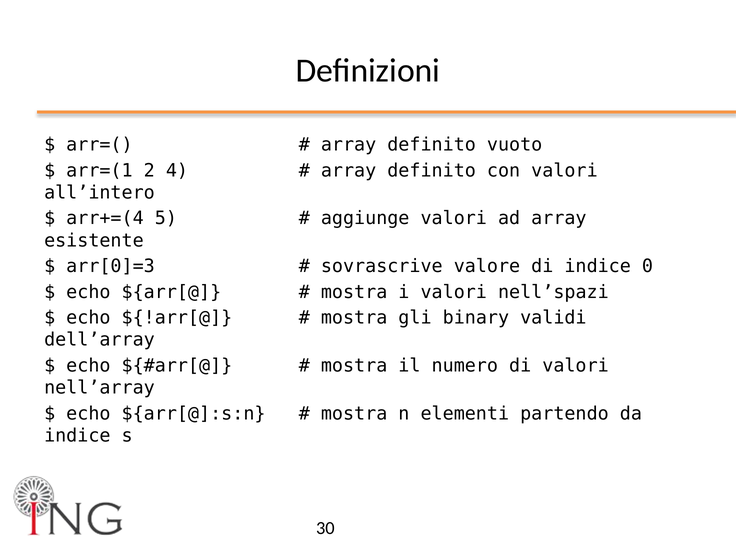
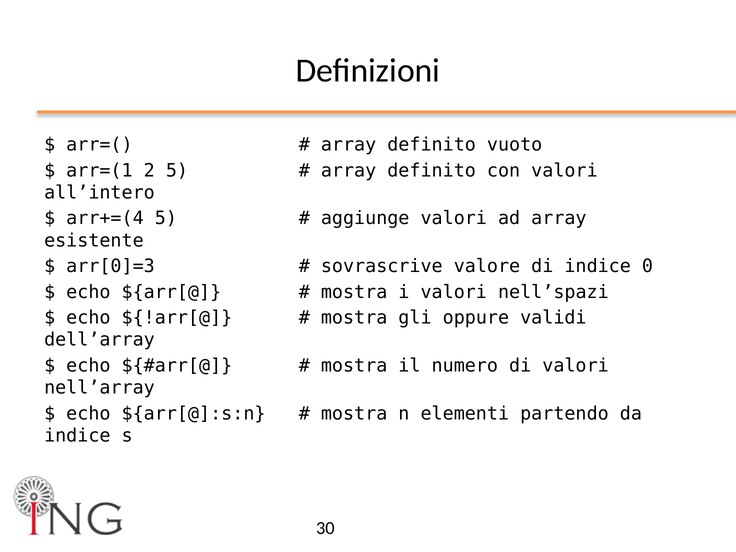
2 4: 4 -> 5
binary: binary -> oppure
